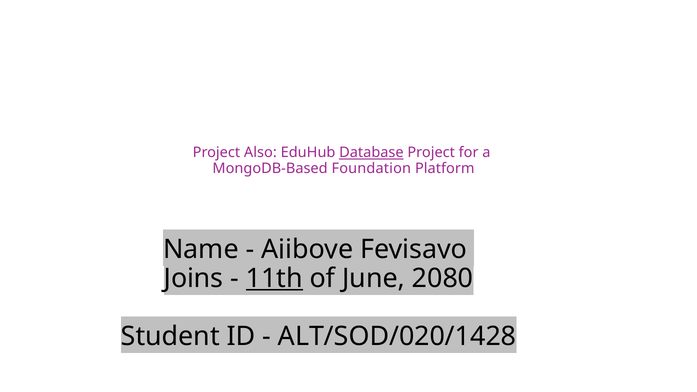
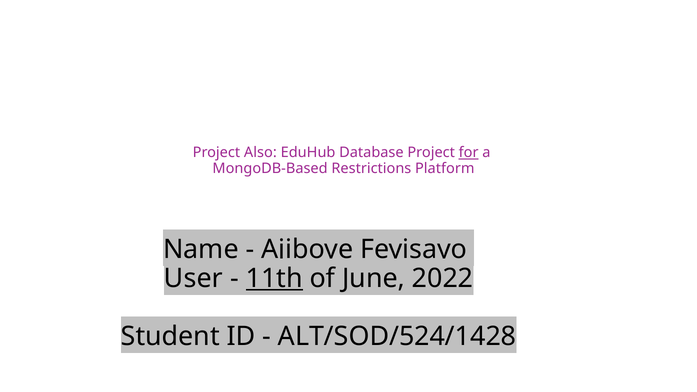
Database underline: present -> none
for underline: none -> present
Foundation: Foundation -> Restrictions
Joins: Joins -> User
2080: 2080 -> 2022
ALT/SOD/020/1428: ALT/SOD/020/1428 -> ALT/SOD/524/1428
